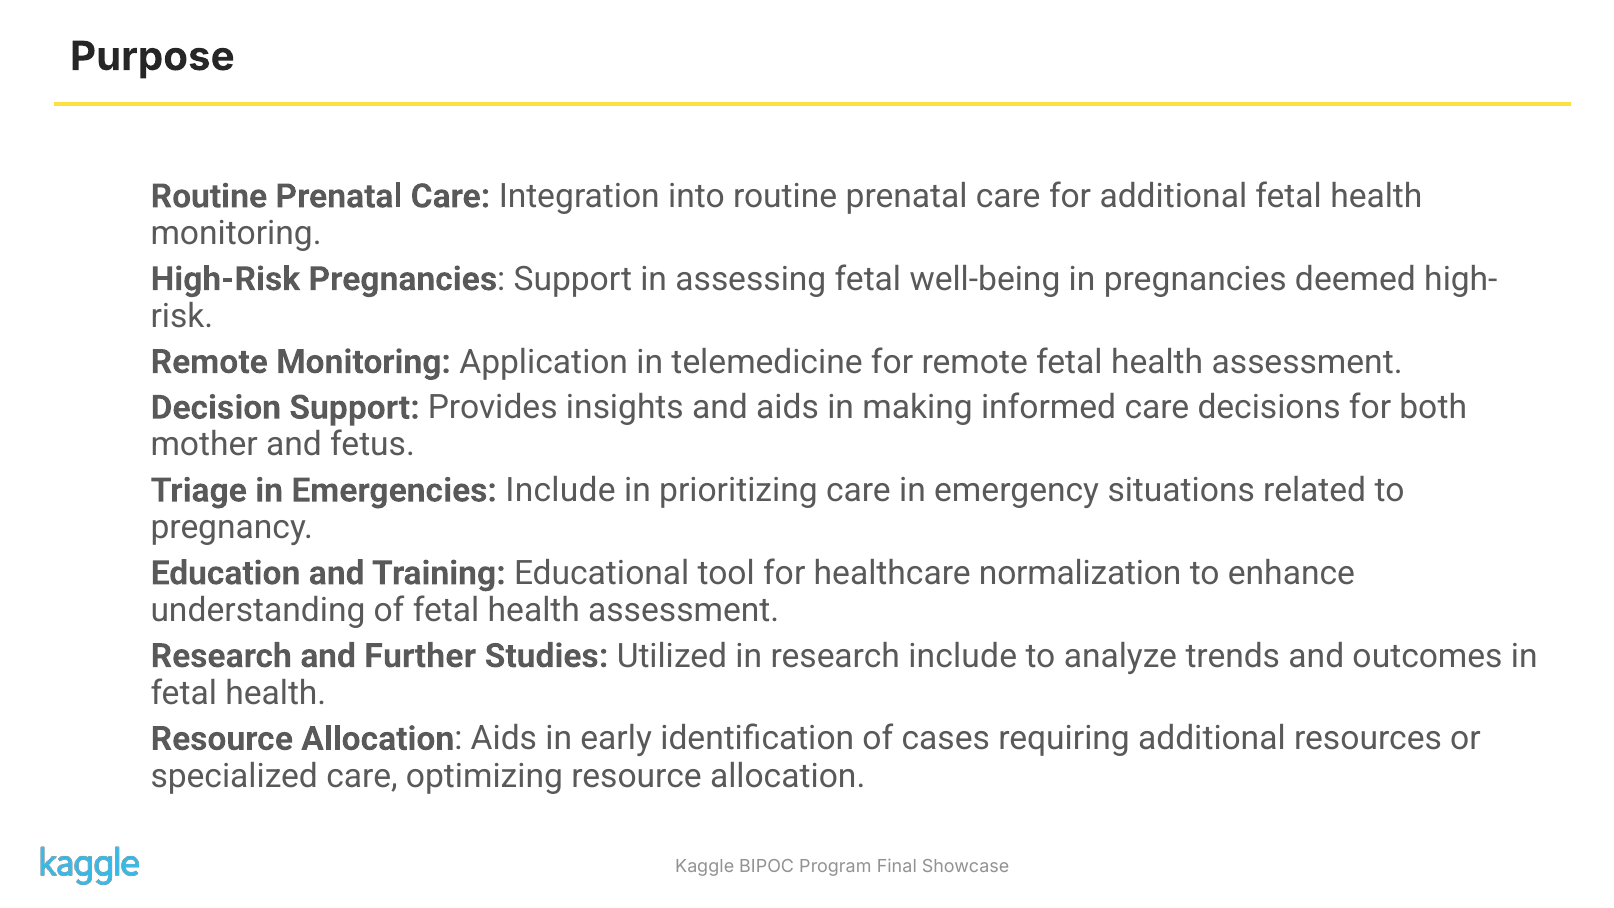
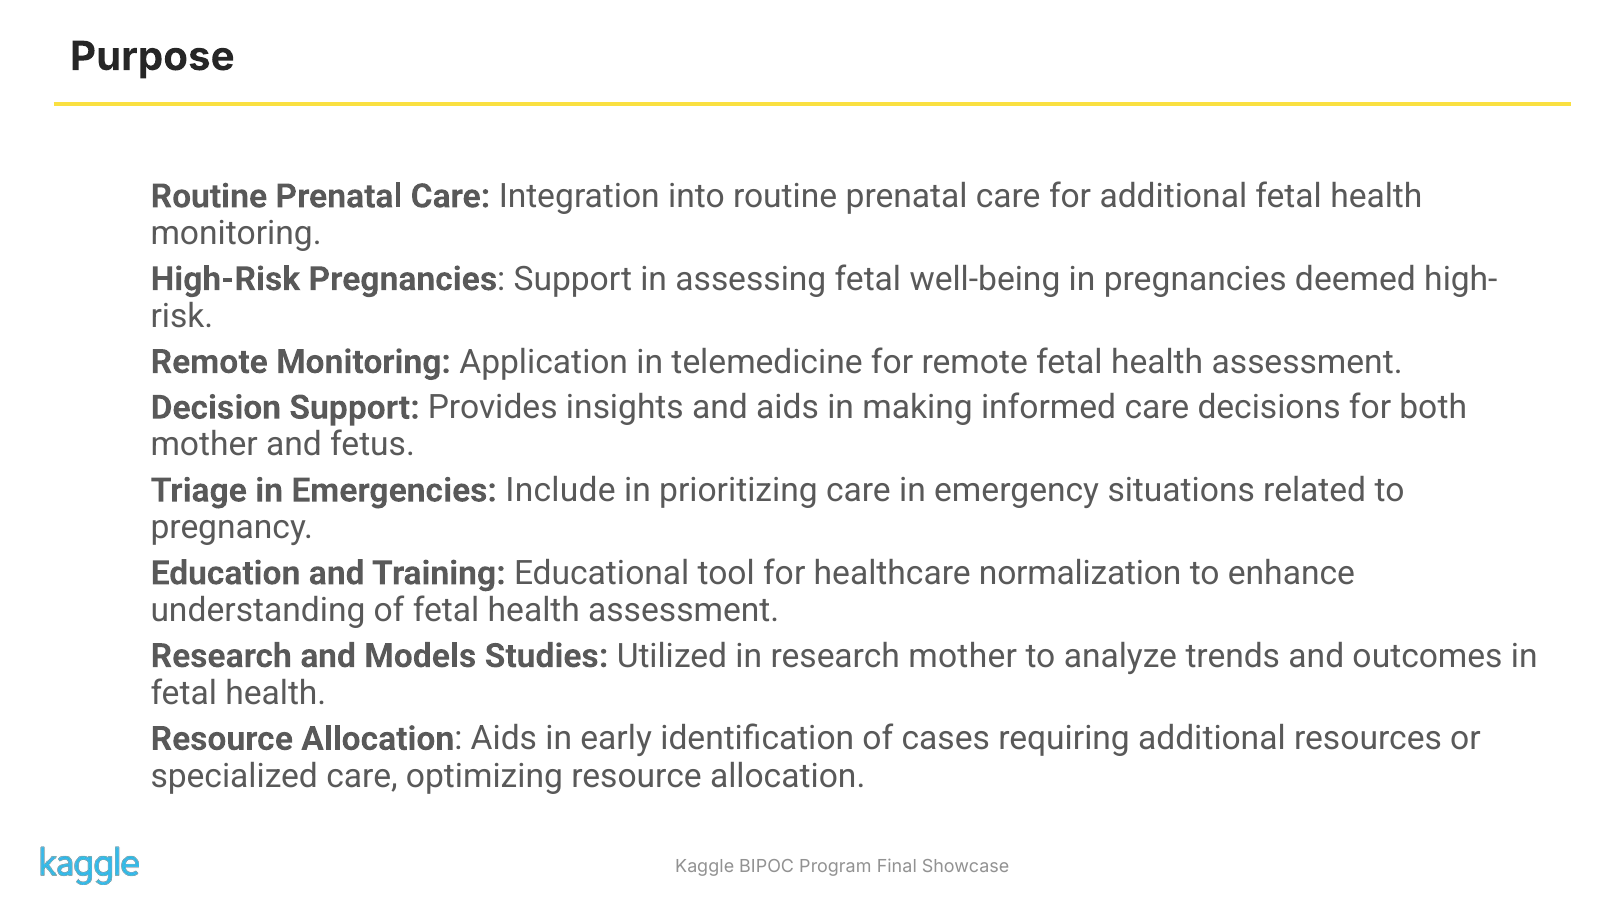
Further: Further -> Models
research include: include -> mother
